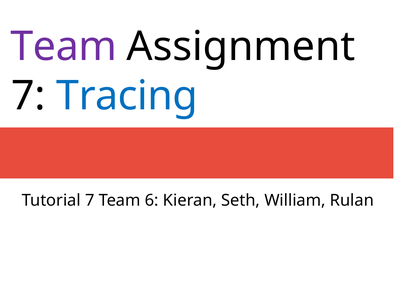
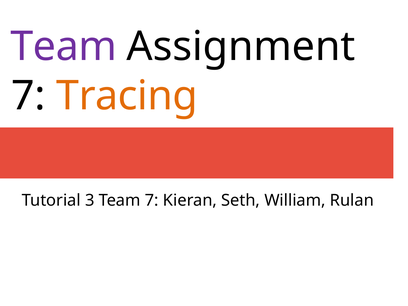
Tracing colour: blue -> orange
Tutorial 7: 7 -> 3
Team 6: 6 -> 7
